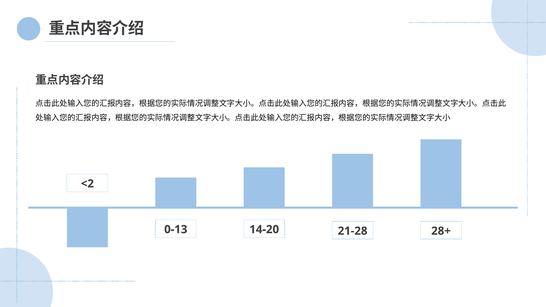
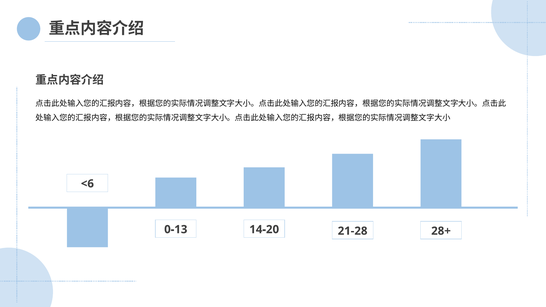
<2: <2 -> <6
